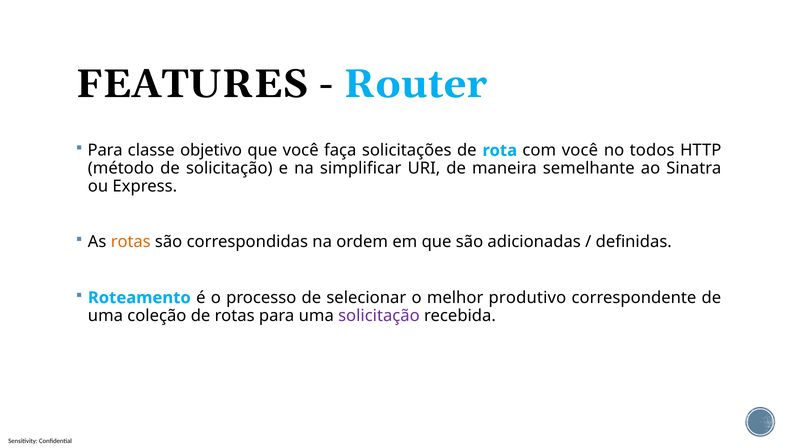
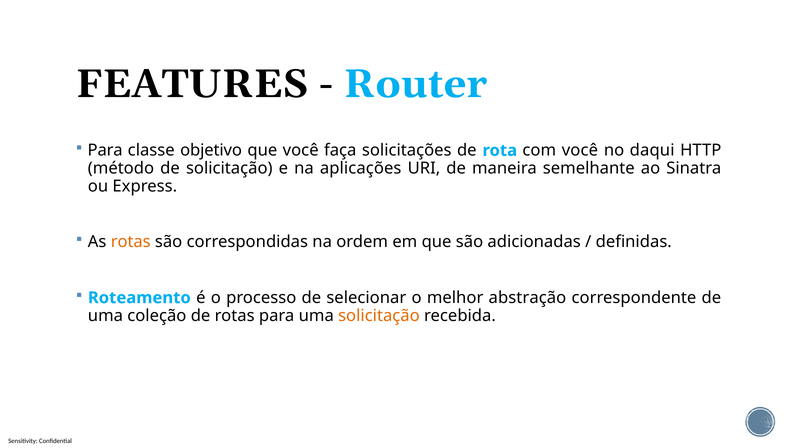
todos: todos -> daqui
simplificar: simplificar -> aplicações
produtivo: produtivo -> abstração
solicitação at (379, 316) colour: purple -> orange
